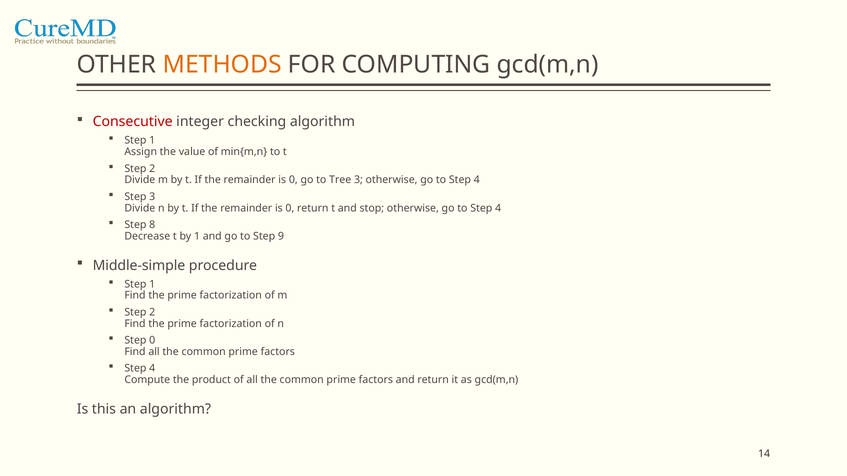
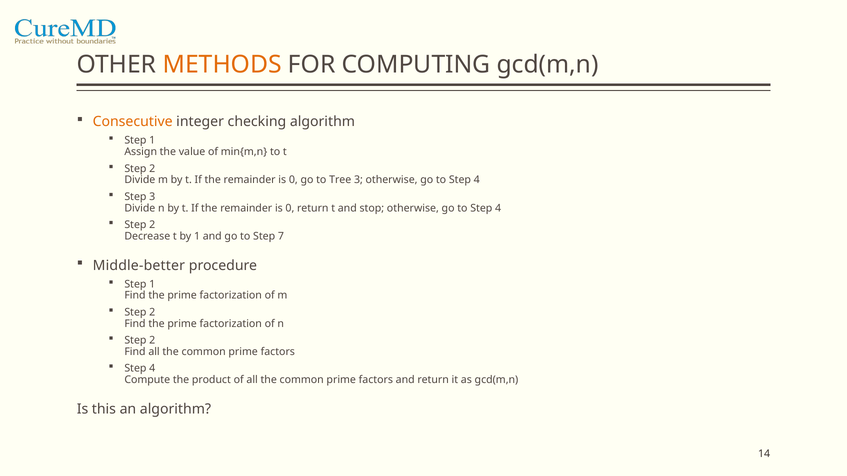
Consecutive colour: red -> orange
8 at (152, 225): 8 -> 2
9: 9 -> 7
Middle-simple: Middle-simple -> Middle-better
0 at (152, 341): 0 -> 2
